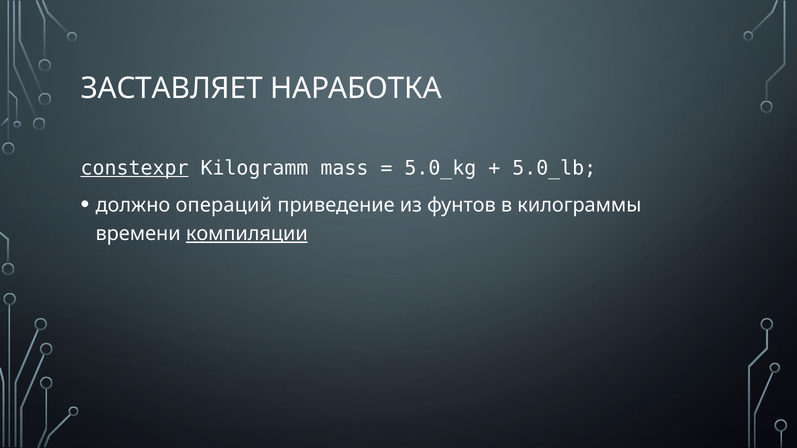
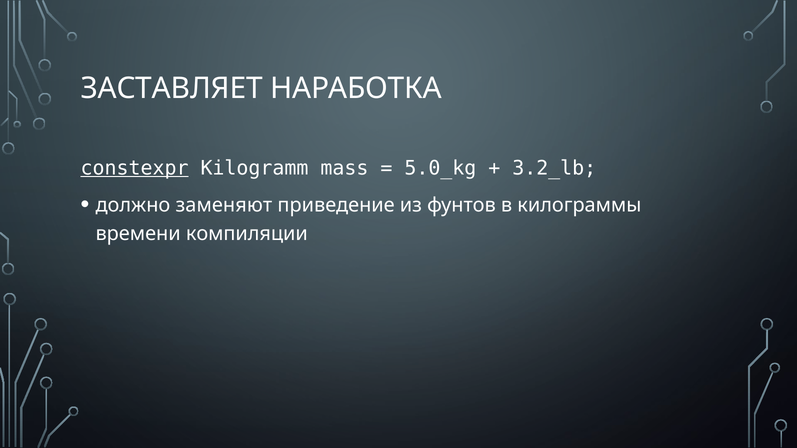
5.0_lb: 5.0_lb -> 3.2_lb
операций: операций -> заменяют
компиляции underline: present -> none
